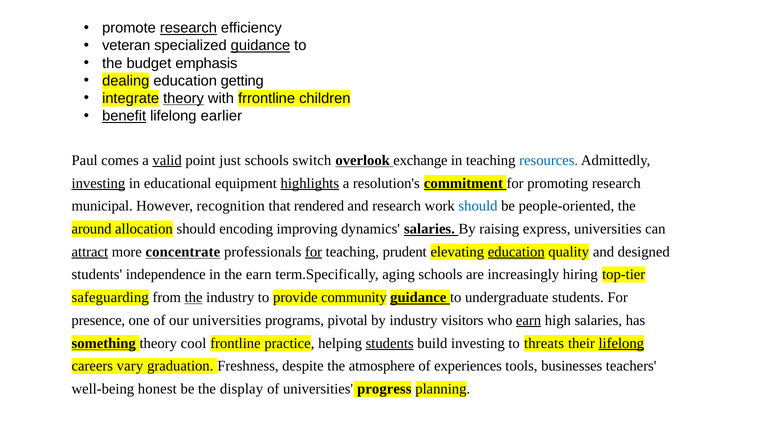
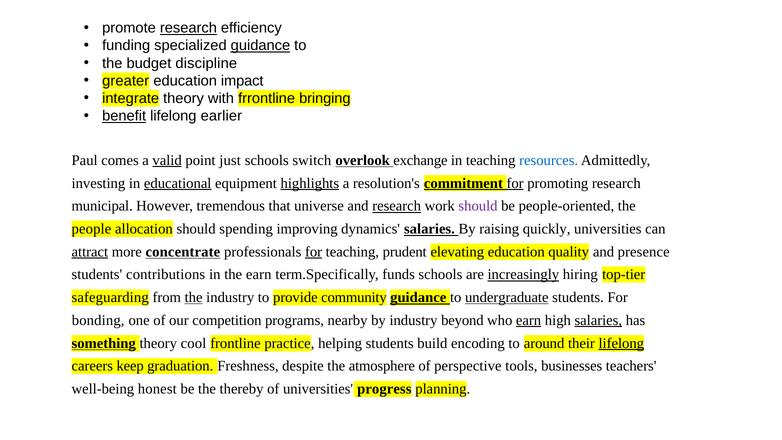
veteran: veteran -> funding
emphasis: emphasis -> discipline
dealing: dealing -> greater
getting: getting -> impact
theory at (184, 98) underline: present -> none
children: children -> bringing
investing at (98, 183) underline: present -> none
educational underline: none -> present
for at (515, 183) underline: none -> present
recognition: recognition -> tremendous
rendered: rendered -> universe
research at (397, 206) underline: none -> present
should at (478, 206) colour: blue -> purple
around: around -> people
encoding: encoding -> spending
express: express -> quickly
education at (516, 252) underline: present -> none
designed: designed -> presence
independence: independence -> contributions
aging: aging -> funds
increasingly underline: none -> present
undergraduate underline: none -> present
presence: presence -> bonding
our universities: universities -> competition
pivotal: pivotal -> nearby
visitors: visitors -> beyond
salaries at (598, 320) underline: none -> present
students at (390, 343) underline: present -> none
build investing: investing -> encoding
threats: threats -> around
vary: vary -> keep
experiences: experiences -> perspective
display: display -> thereby
